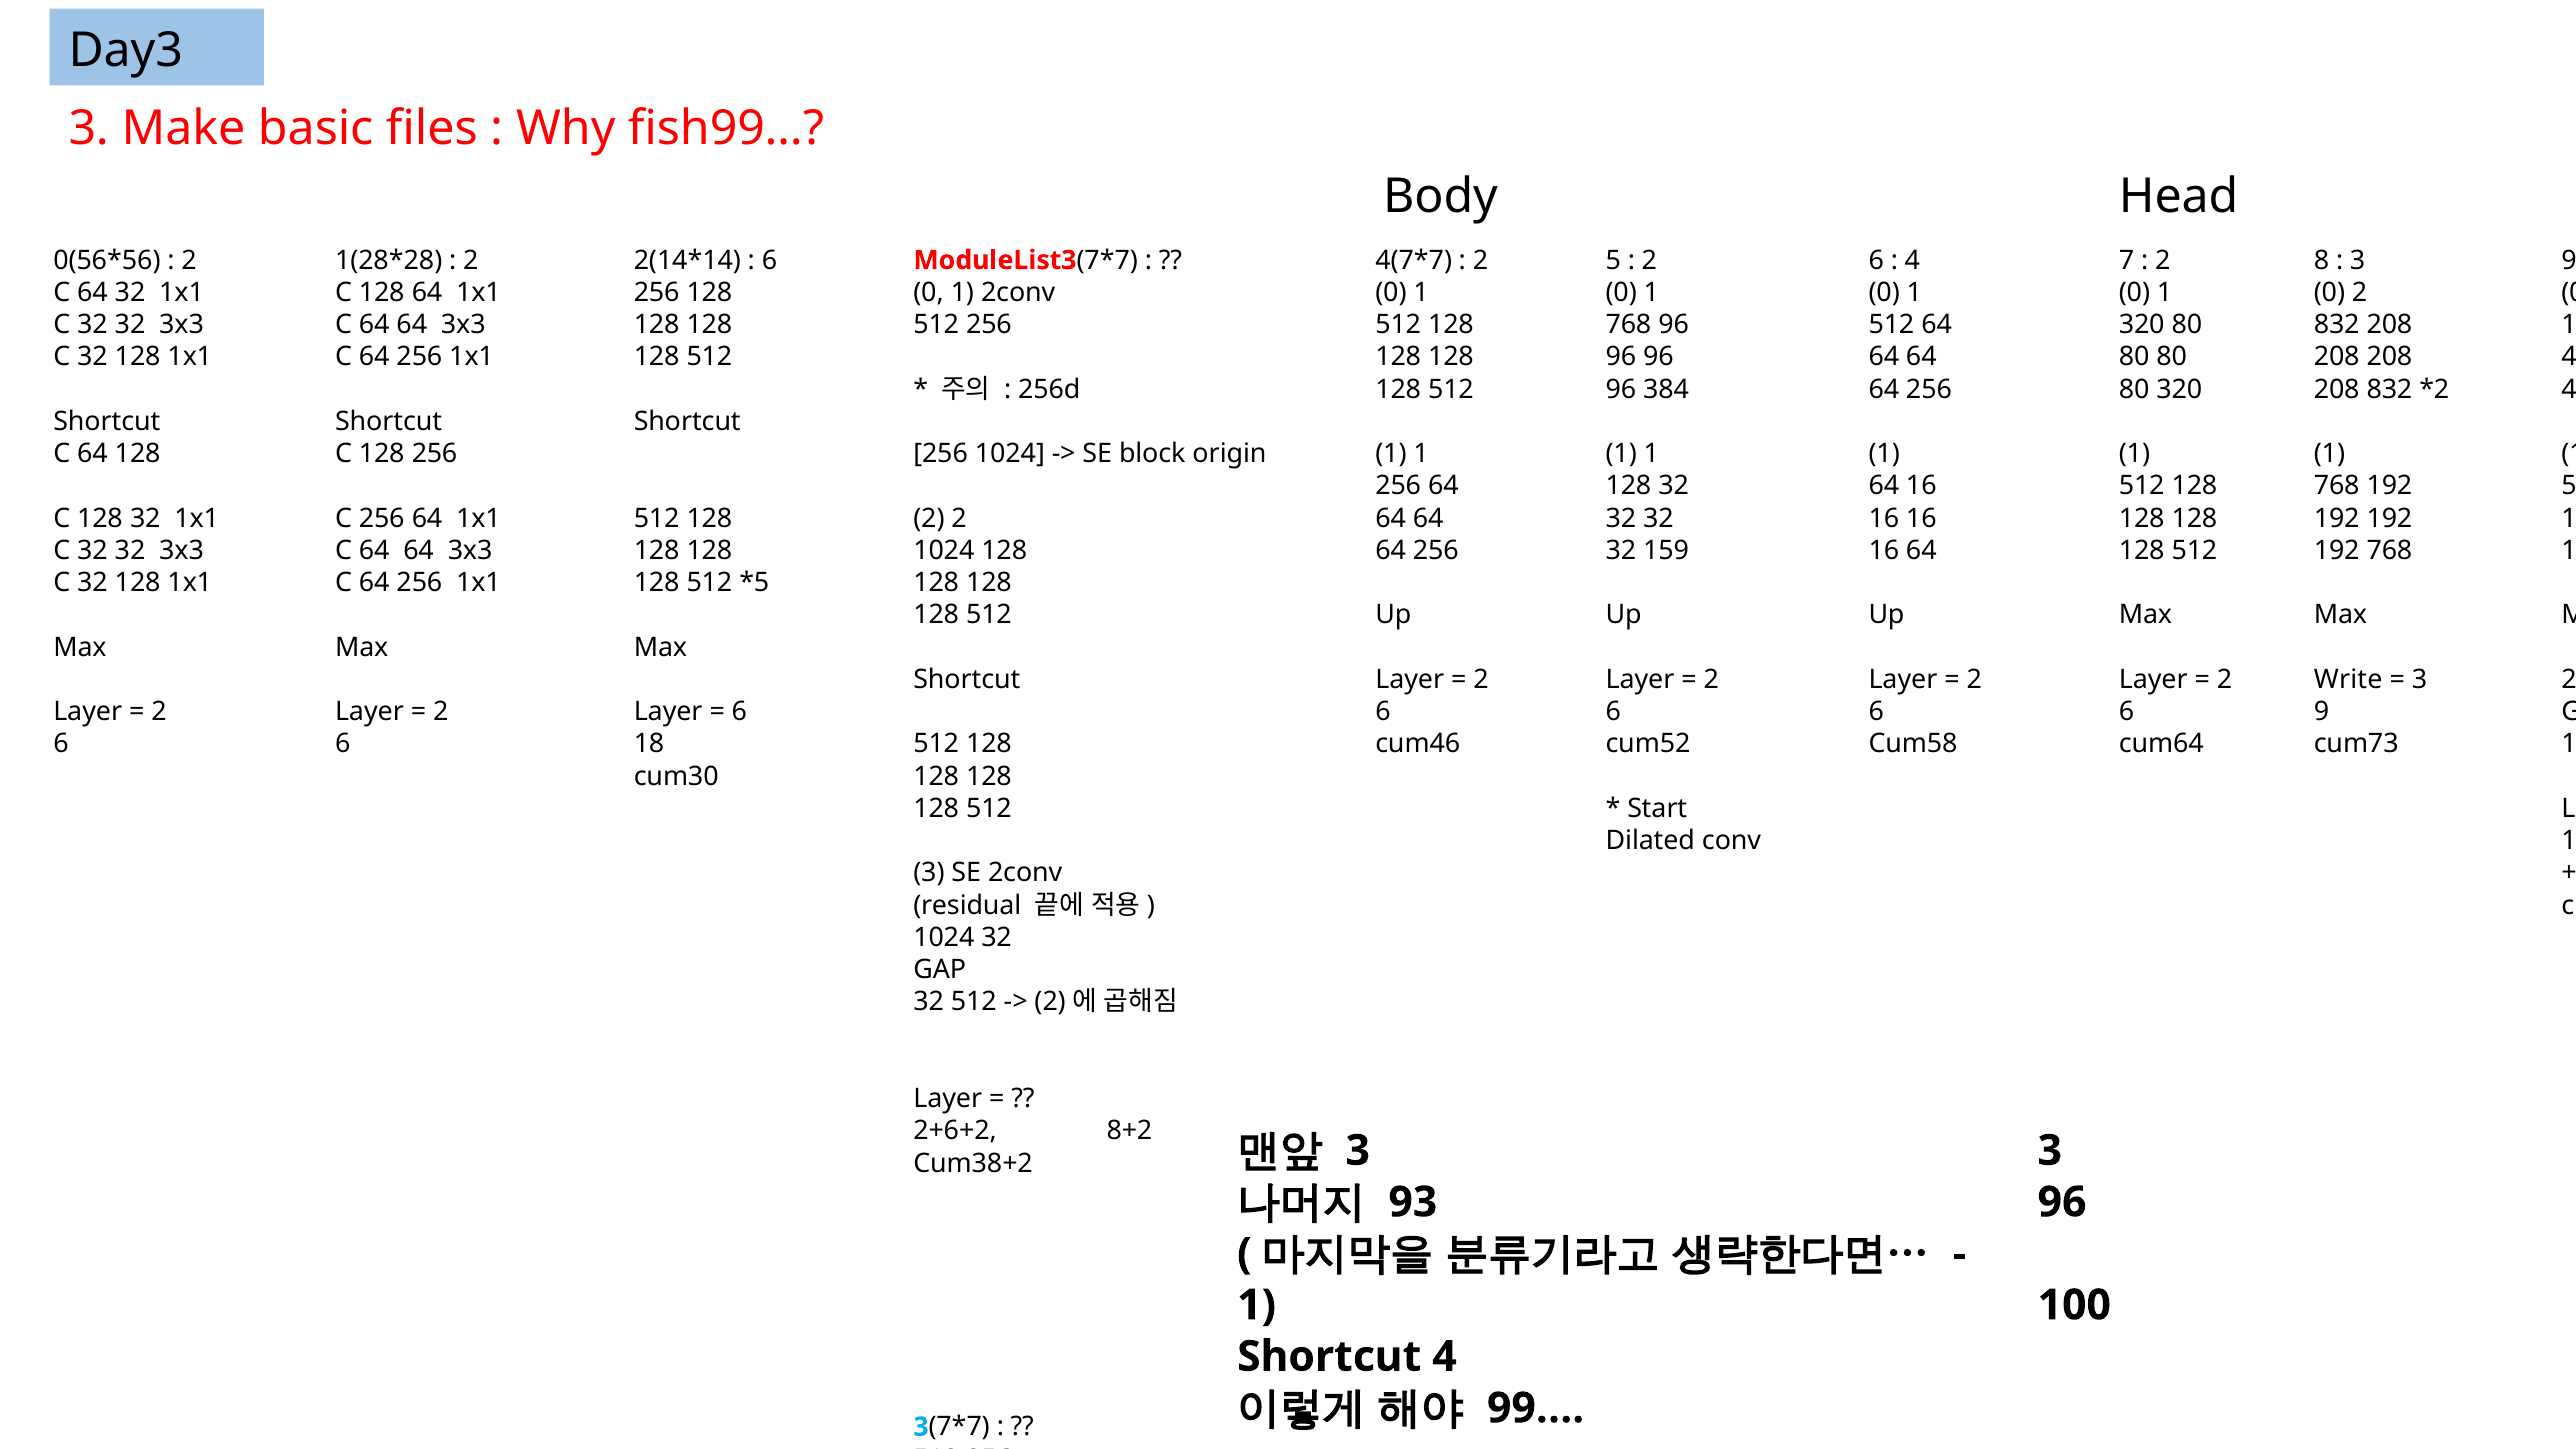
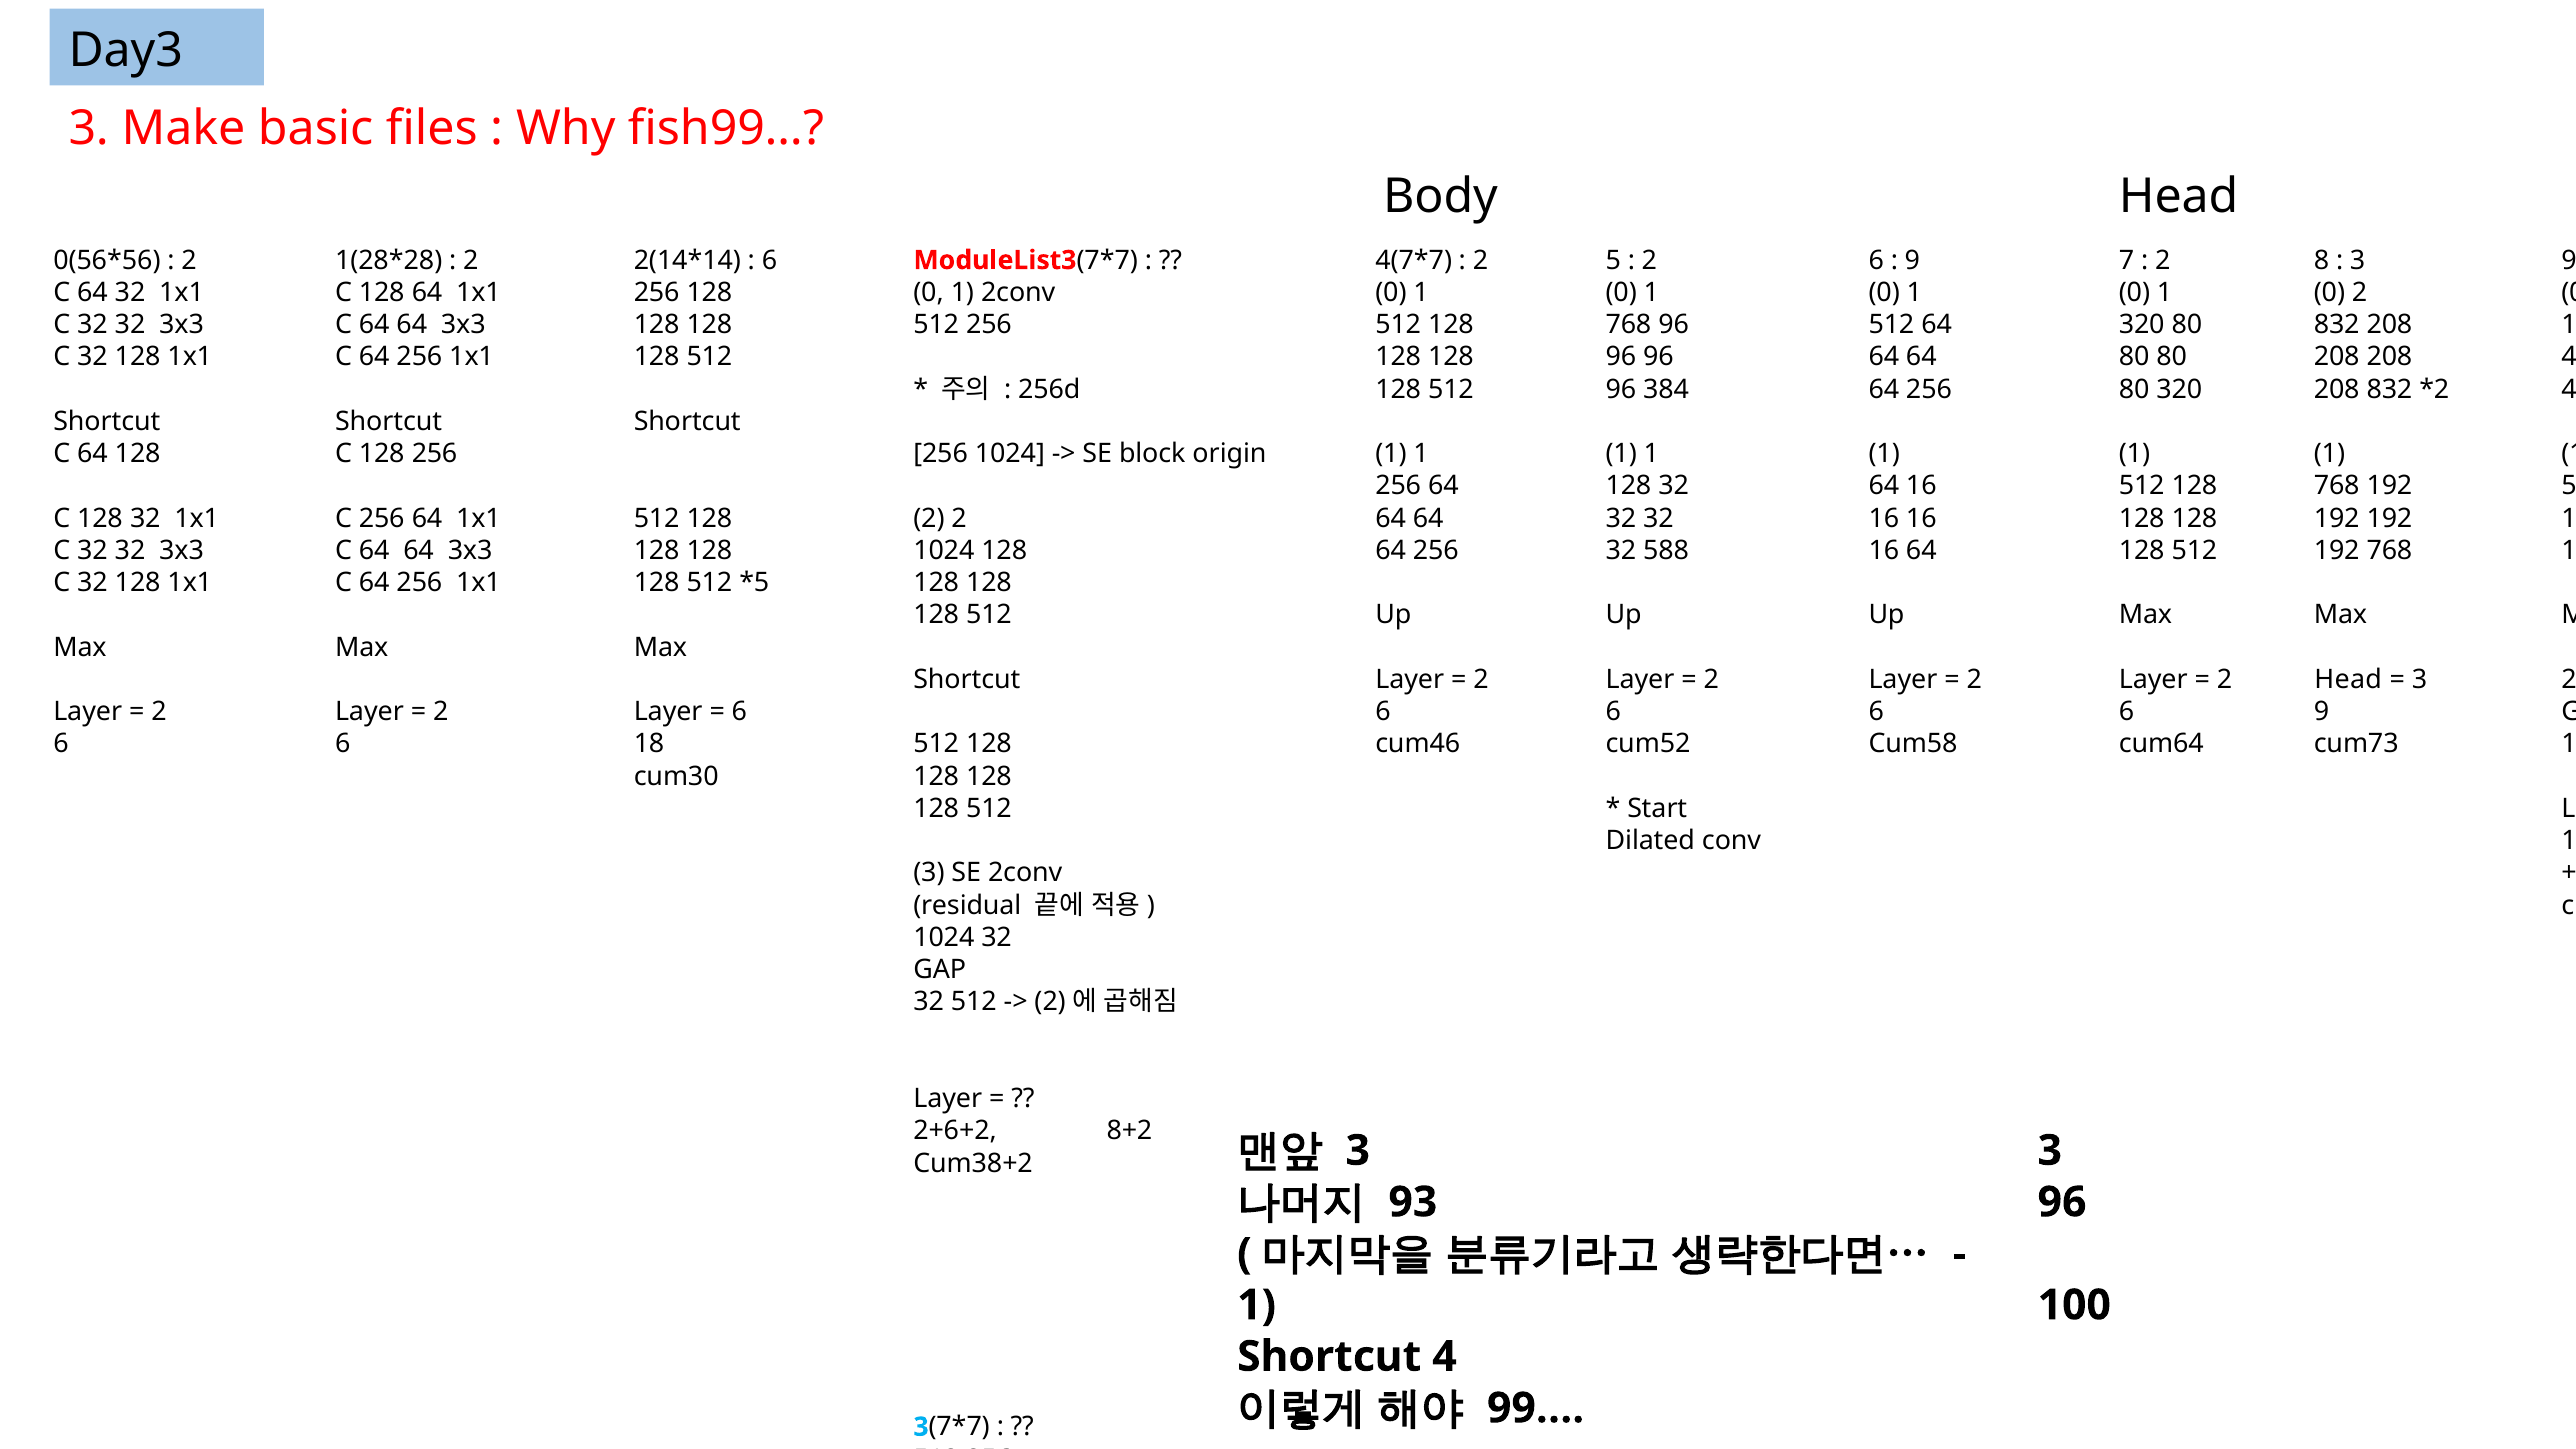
4 at (1912, 260): 4 -> 9
159: 159 -> 588
Write at (2348, 680): Write -> Head
